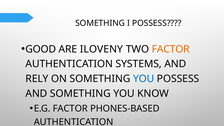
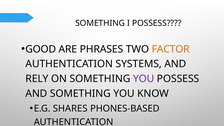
ILOVENY: ILOVENY -> PHRASES
YOU at (144, 79) colour: blue -> purple
E.G FACTOR: FACTOR -> SHARES
